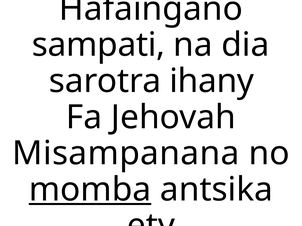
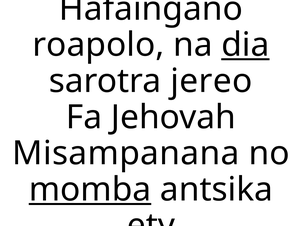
sampati: sampati -> roapolo
dia underline: none -> present
ihany: ihany -> jereo
